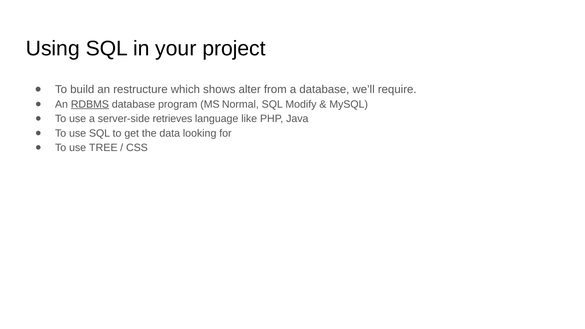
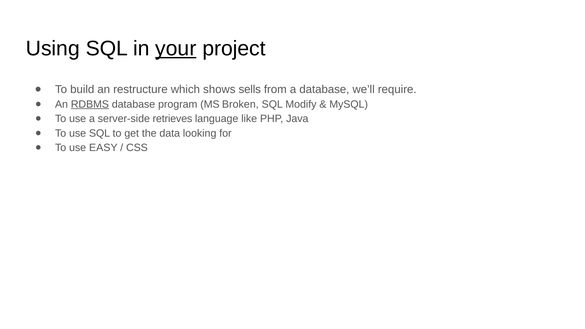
your underline: none -> present
alter: alter -> sells
Normal: Normal -> Broken
TREE: TREE -> EASY
